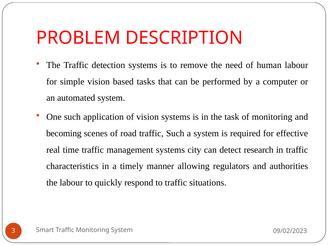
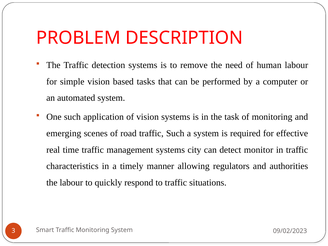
becoming: becoming -> emerging
research: research -> monitor
